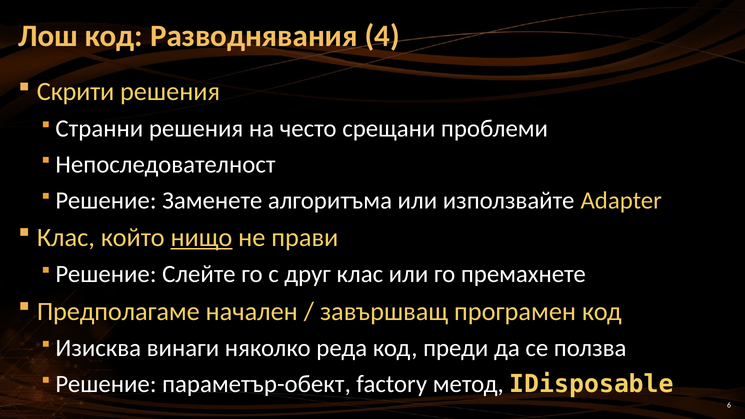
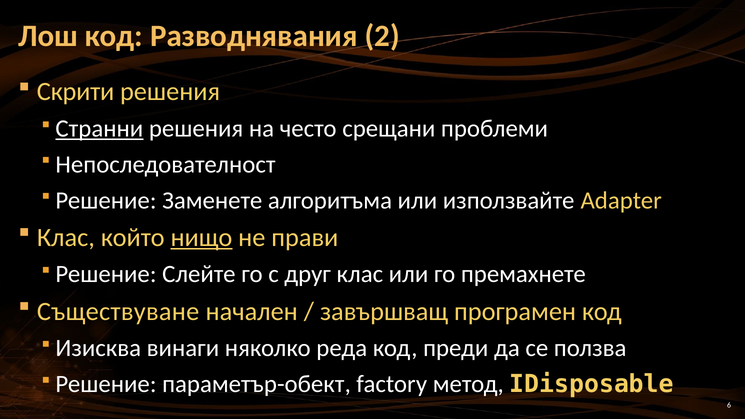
4: 4 -> 2
Странни underline: none -> present
Предполагаме: Предполагаме -> Съществуване
